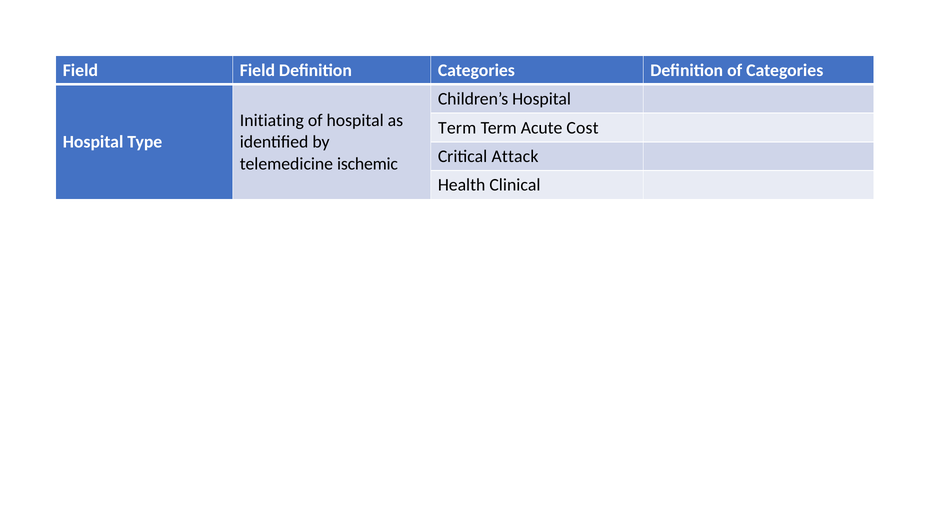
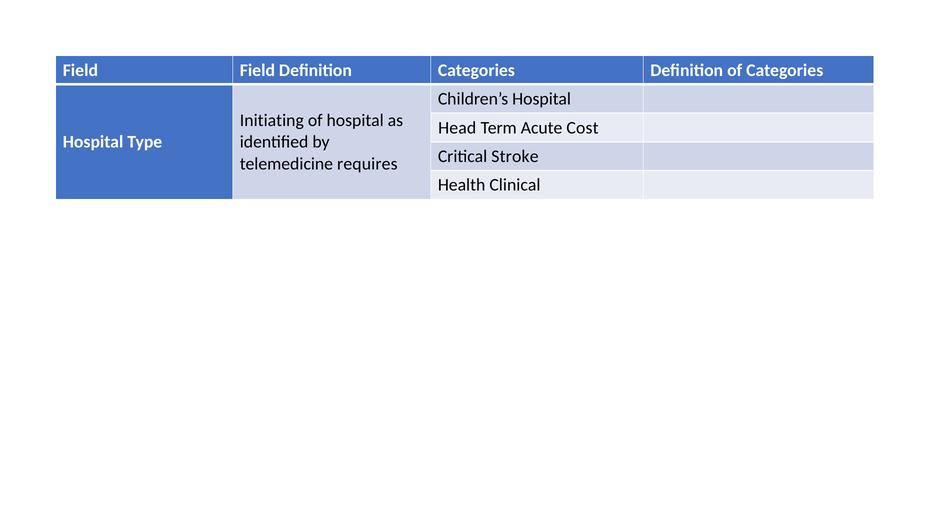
Term at (457, 128): Term -> Head
Attack: Attack -> Stroke
ischemic: ischemic -> requires
